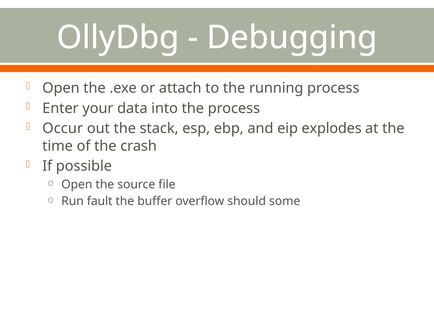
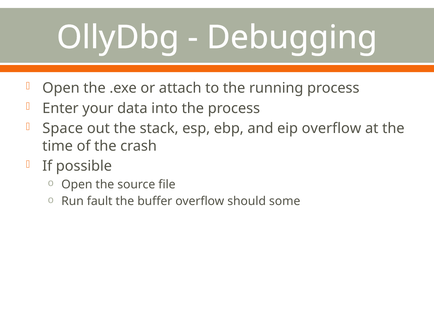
Occur: Occur -> Space
eip explodes: explodes -> overflow
